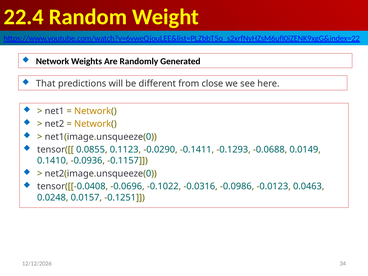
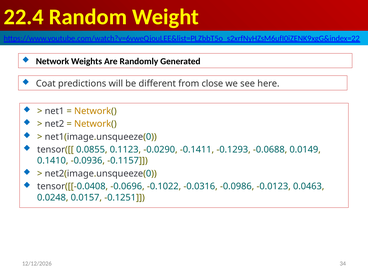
That: That -> Coat
